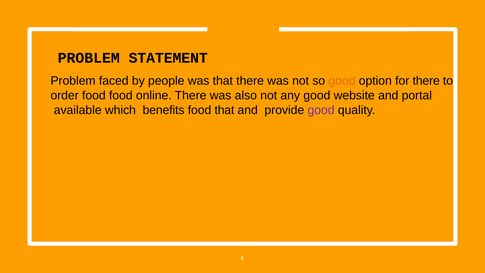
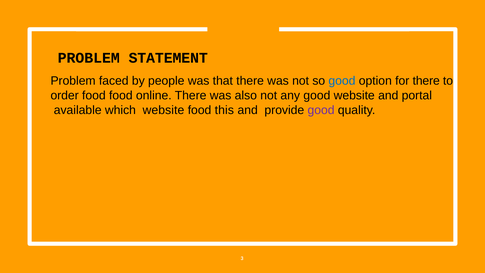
good at (342, 81) colour: orange -> blue
which benefits: benefits -> website
food that: that -> this
